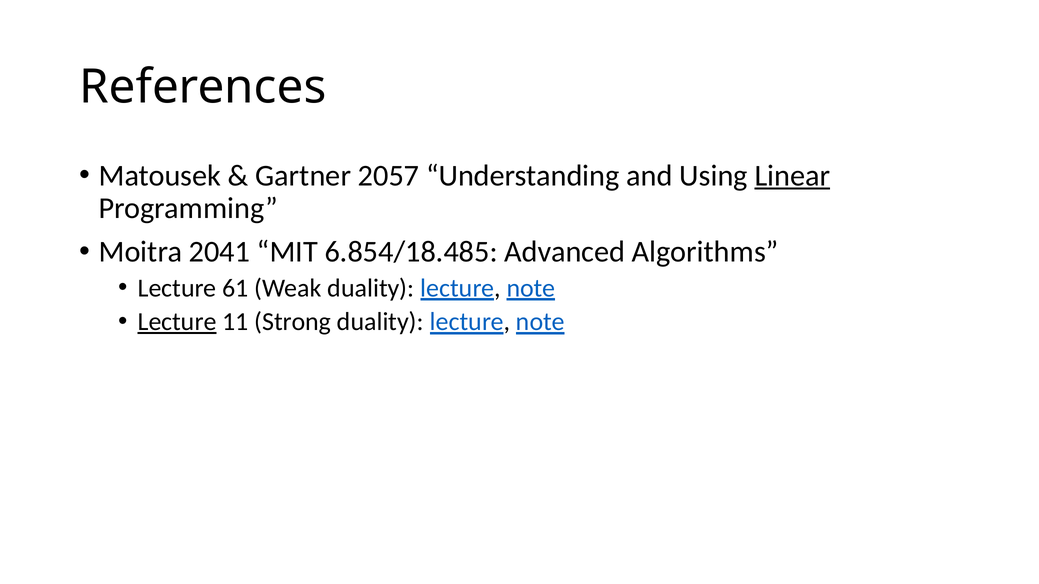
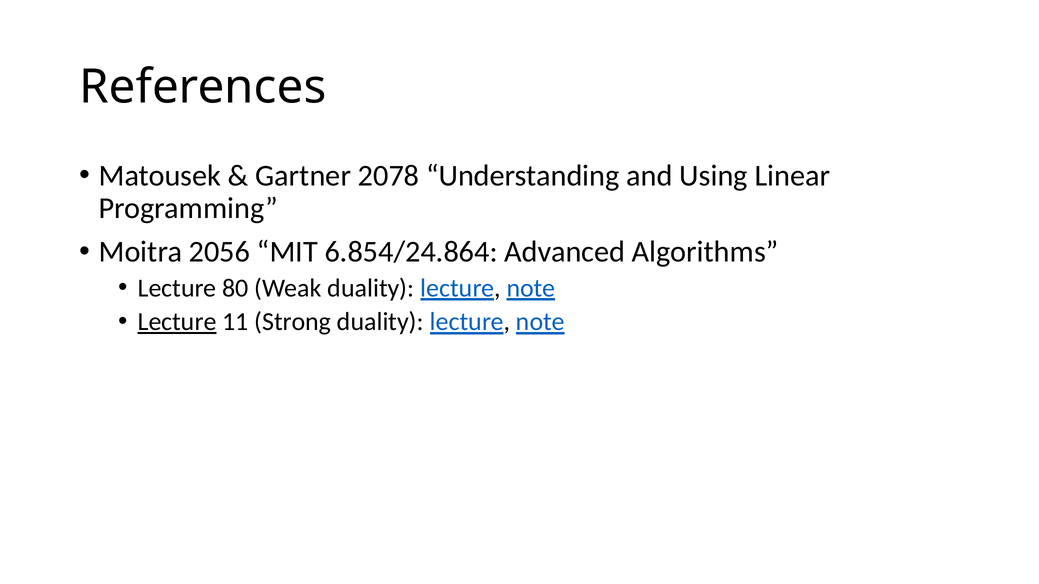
2057: 2057 -> 2078
Linear underline: present -> none
2041: 2041 -> 2056
6.854/18.485: 6.854/18.485 -> 6.854/24.864
61: 61 -> 80
